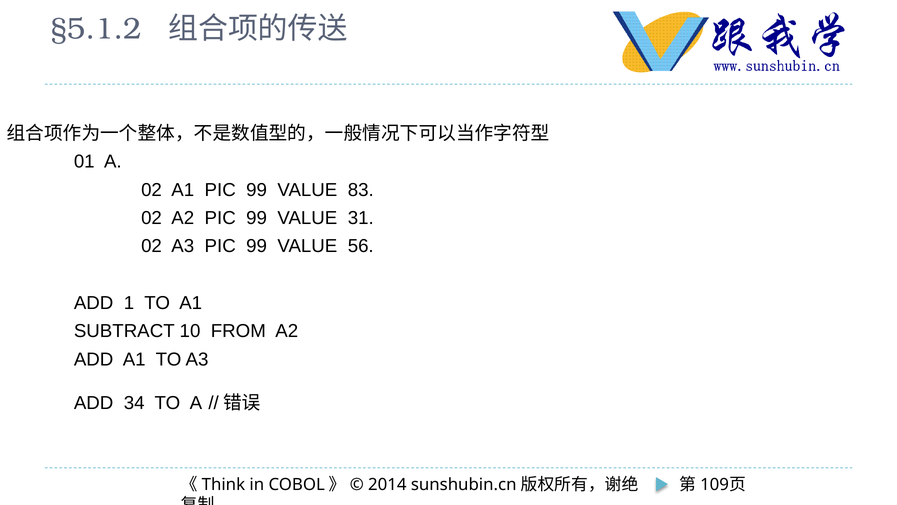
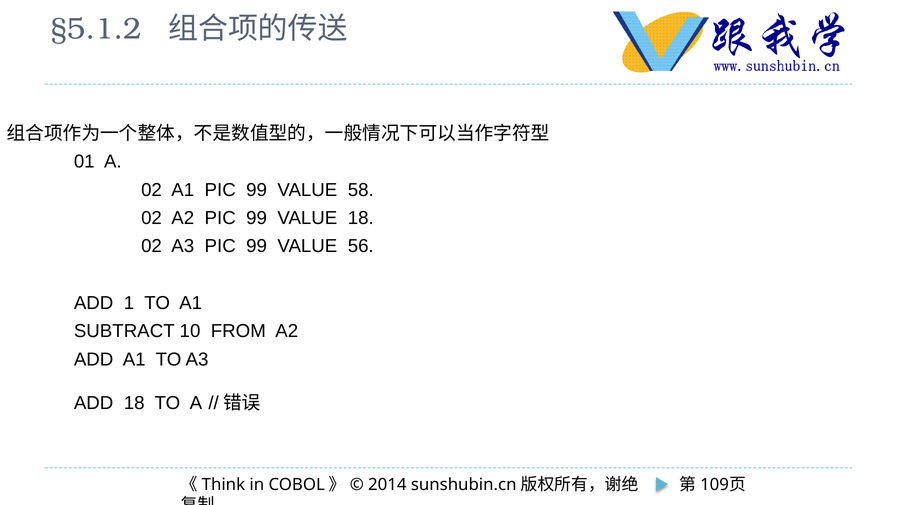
83: 83 -> 58
VALUE 31: 31 -> 18
ADD 34: 34 -> 18
